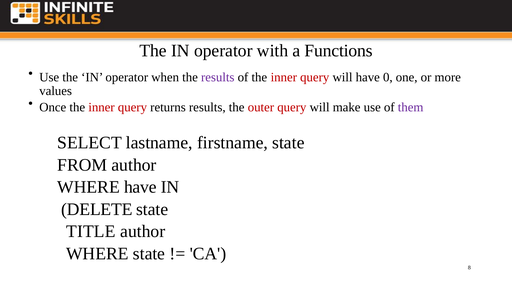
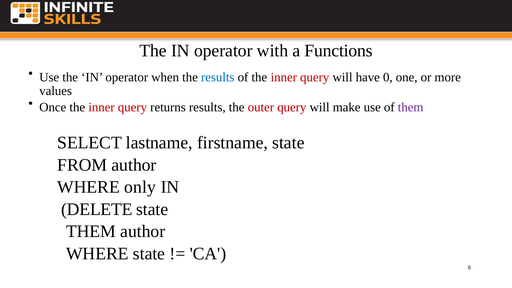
results at (218, 77) colour: purple -> blue
WHERE have: have -> only
TITLE at (91, 231): TITLE -> THEM
